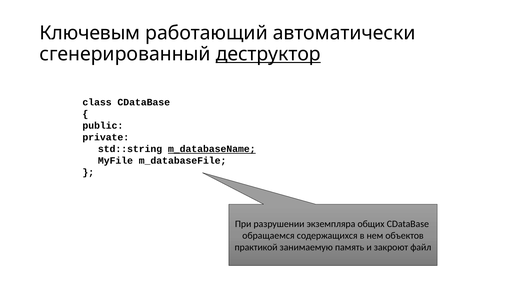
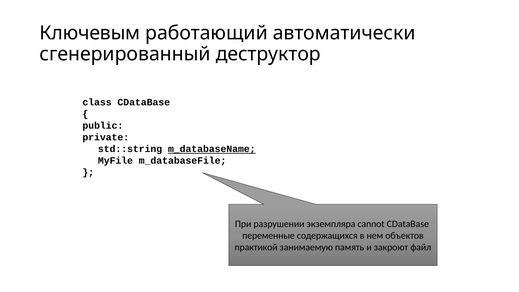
деструктор underline: present -> none
общих: общих -> cannot
обращаемся: обращаемся -> переменные
